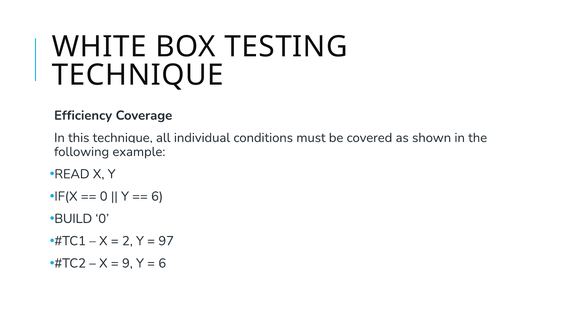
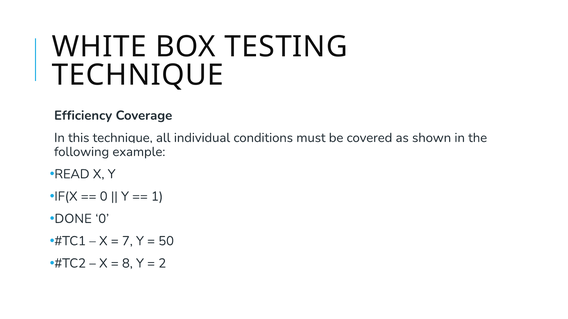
6 at (157, 197): 6 -> 1
BUILD: BUILD -> DONE
2: 2 -> 7
97: 97 -> 50
9: 9 -> 8
6 at (162, 264): 6 -> 2
